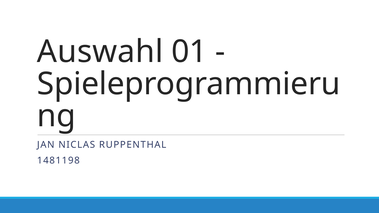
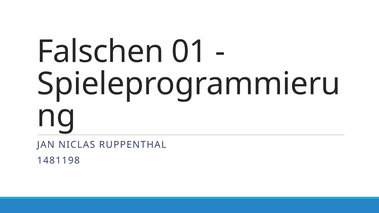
Auswahl: Auswahl -> Falschen
